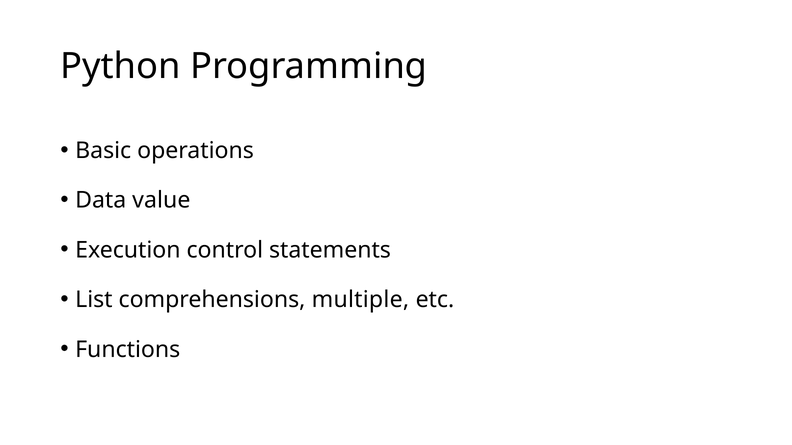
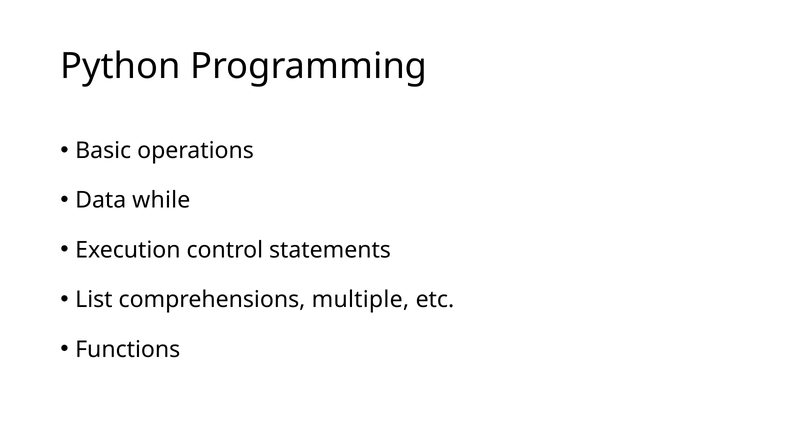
value: value -> while
